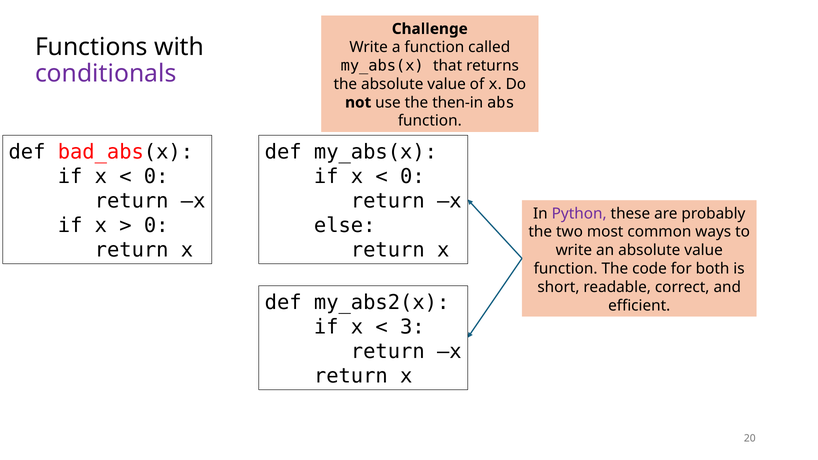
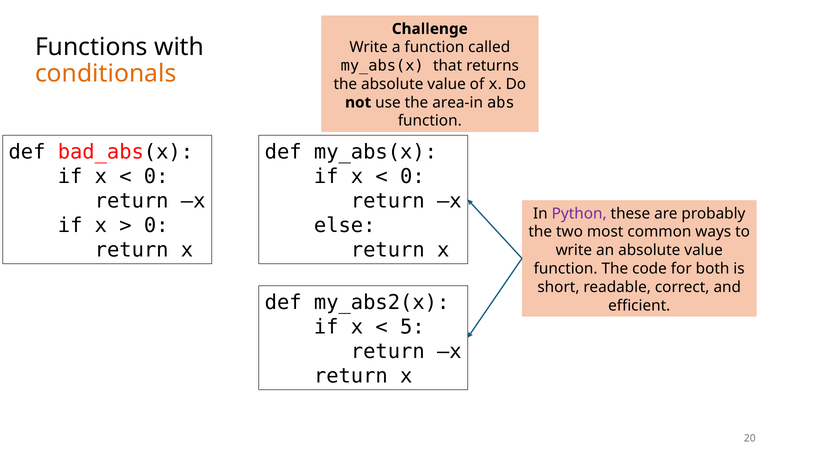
conditionals colour: purple -> orange
then-in: then-in -> area-in
3: 3 -> 5
